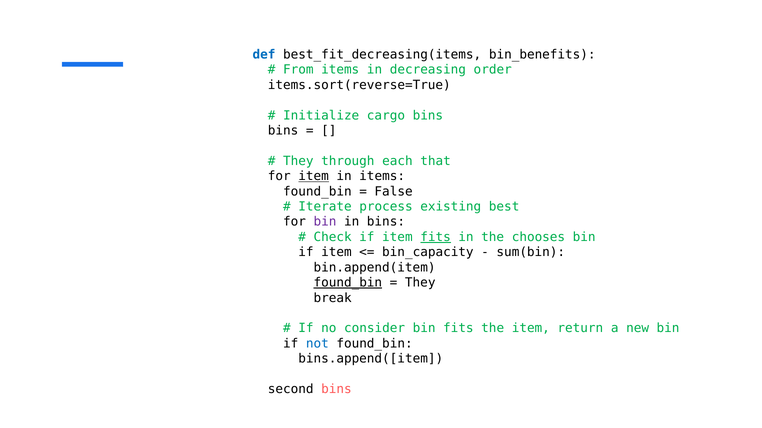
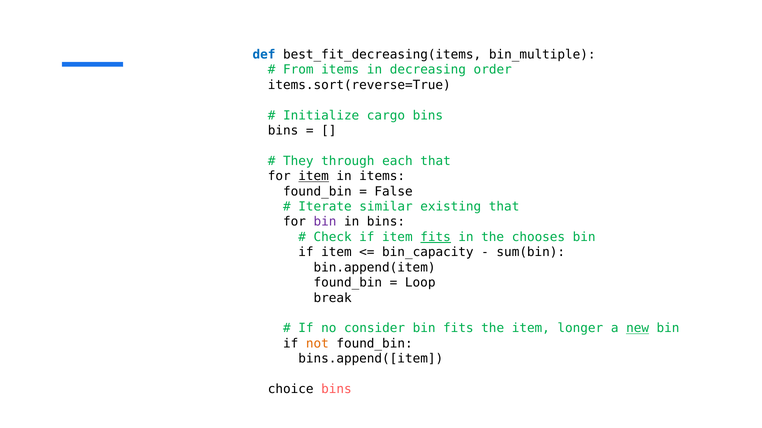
bin_benefits: bin_benefits -> bin_multiple
process: process -> similar
existing best: best -> that
found_bin at (348, 283) underline: present -> none
They at (420, 283): They -> Loop
return: return -> longer
new underline: none -> present
not colour: blue -> orange
second: second -> choice
